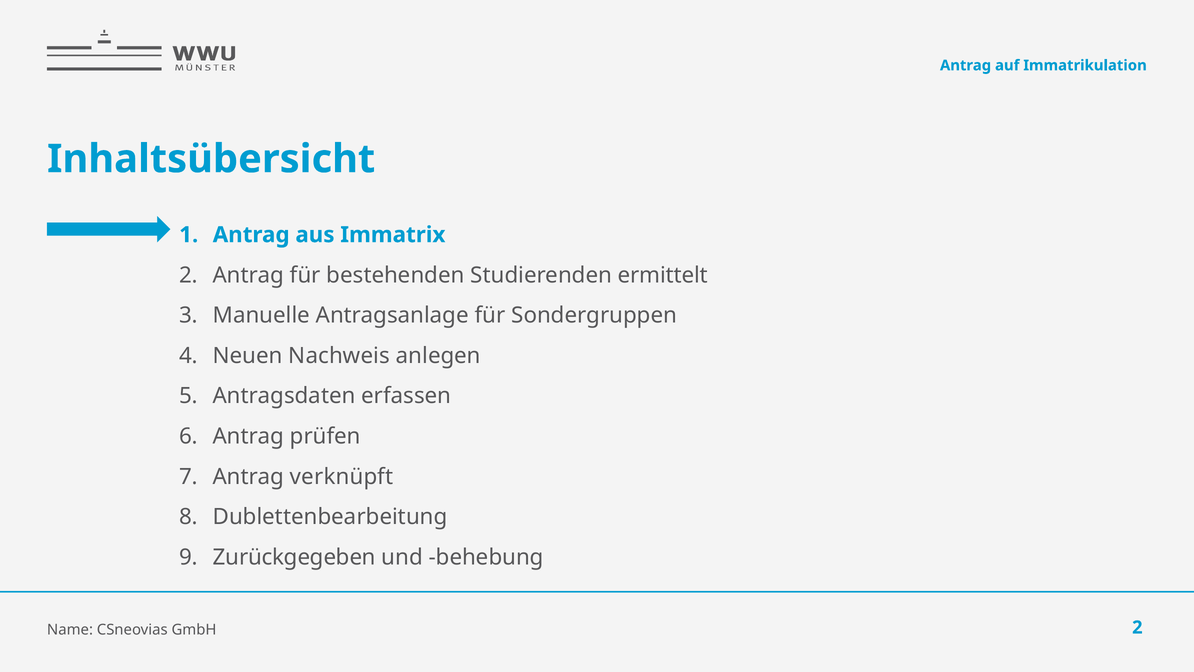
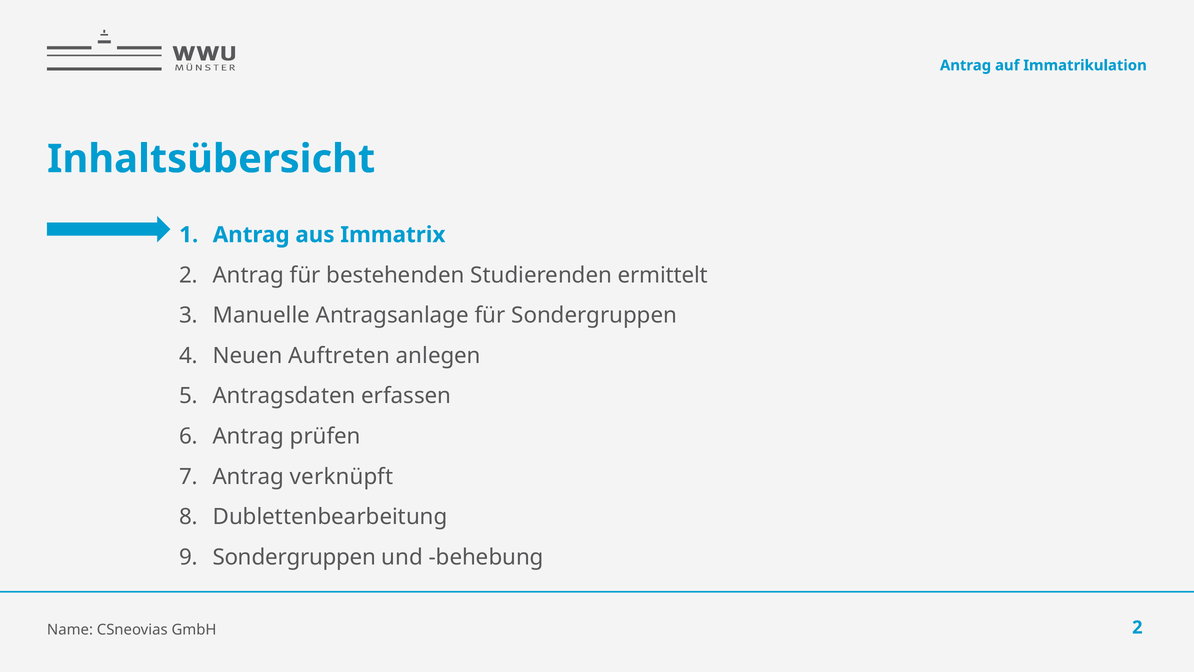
Nachweis: Nachweis -> Auftreten
Zurückgegeben at (294, 557): Zurückgegeben -> Sondergruppen
